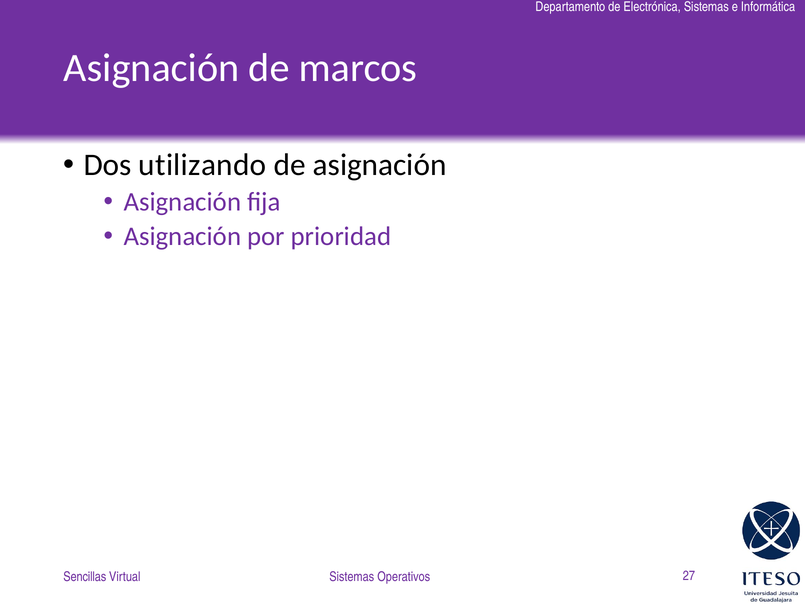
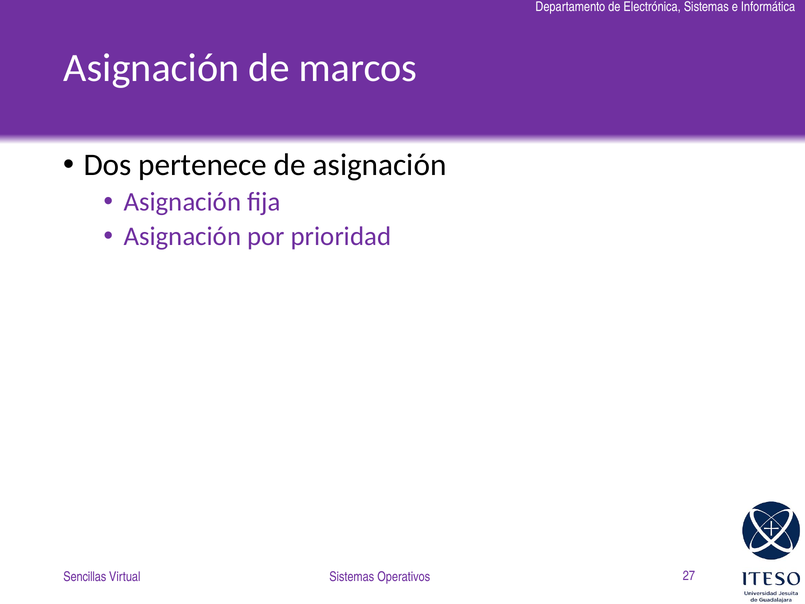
utilizando: utilizando -> pertenece
